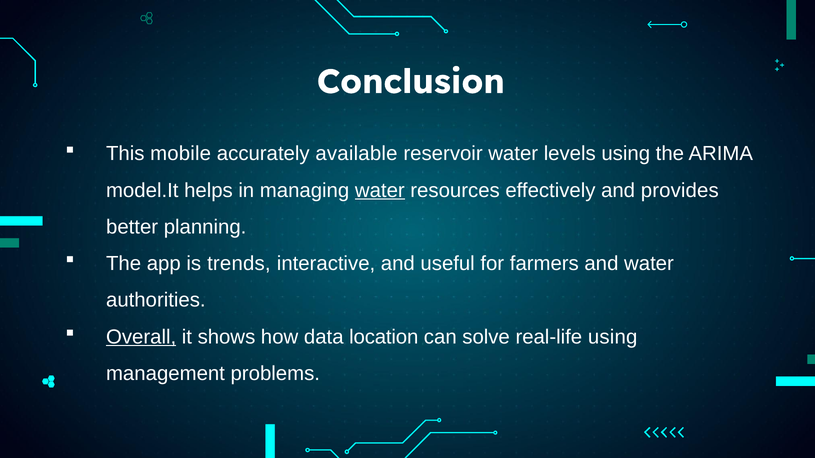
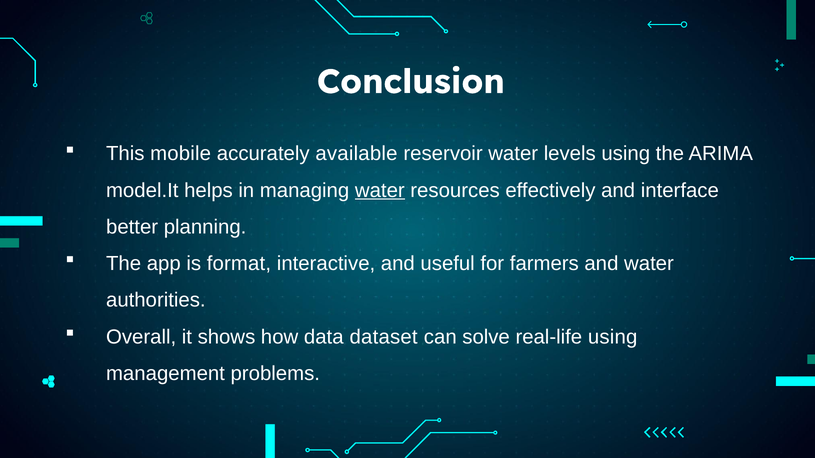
provides: provides -> interface
trends: trends -> format
Overall underline: present -> none
location: location -> dataset
